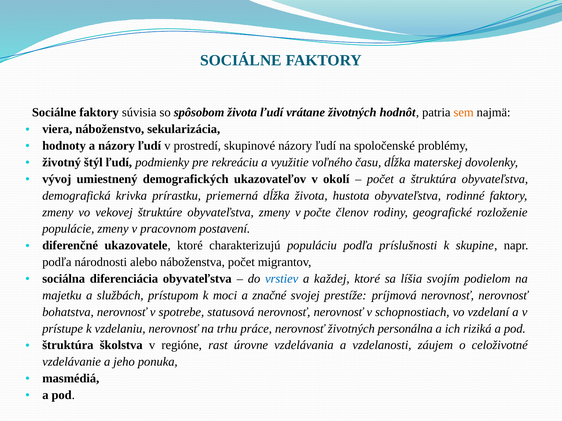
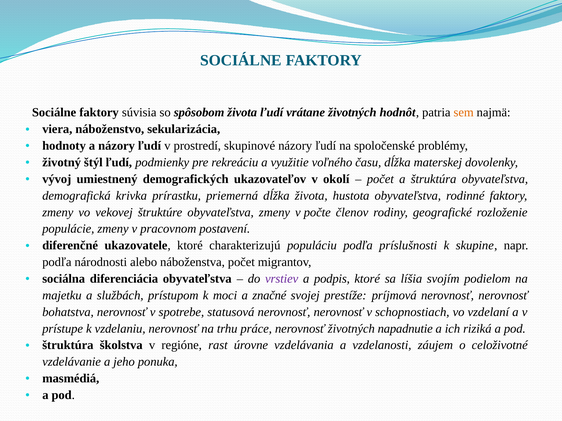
vrstiev colour: blue -> purple
každej: každej -> podpis
personálna: personálna -> napadnutie
